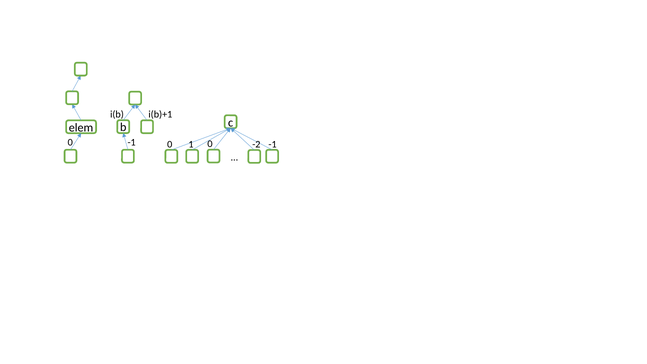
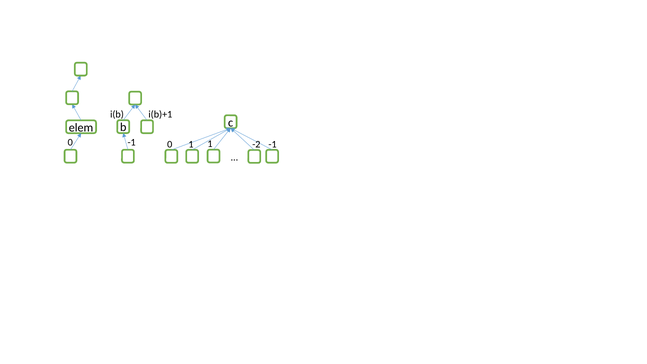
1 0: 0 -> 1
